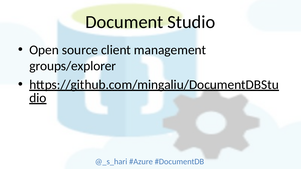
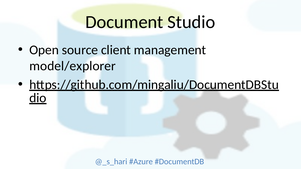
groups/explorer: groups/explorer -> model/explorer
